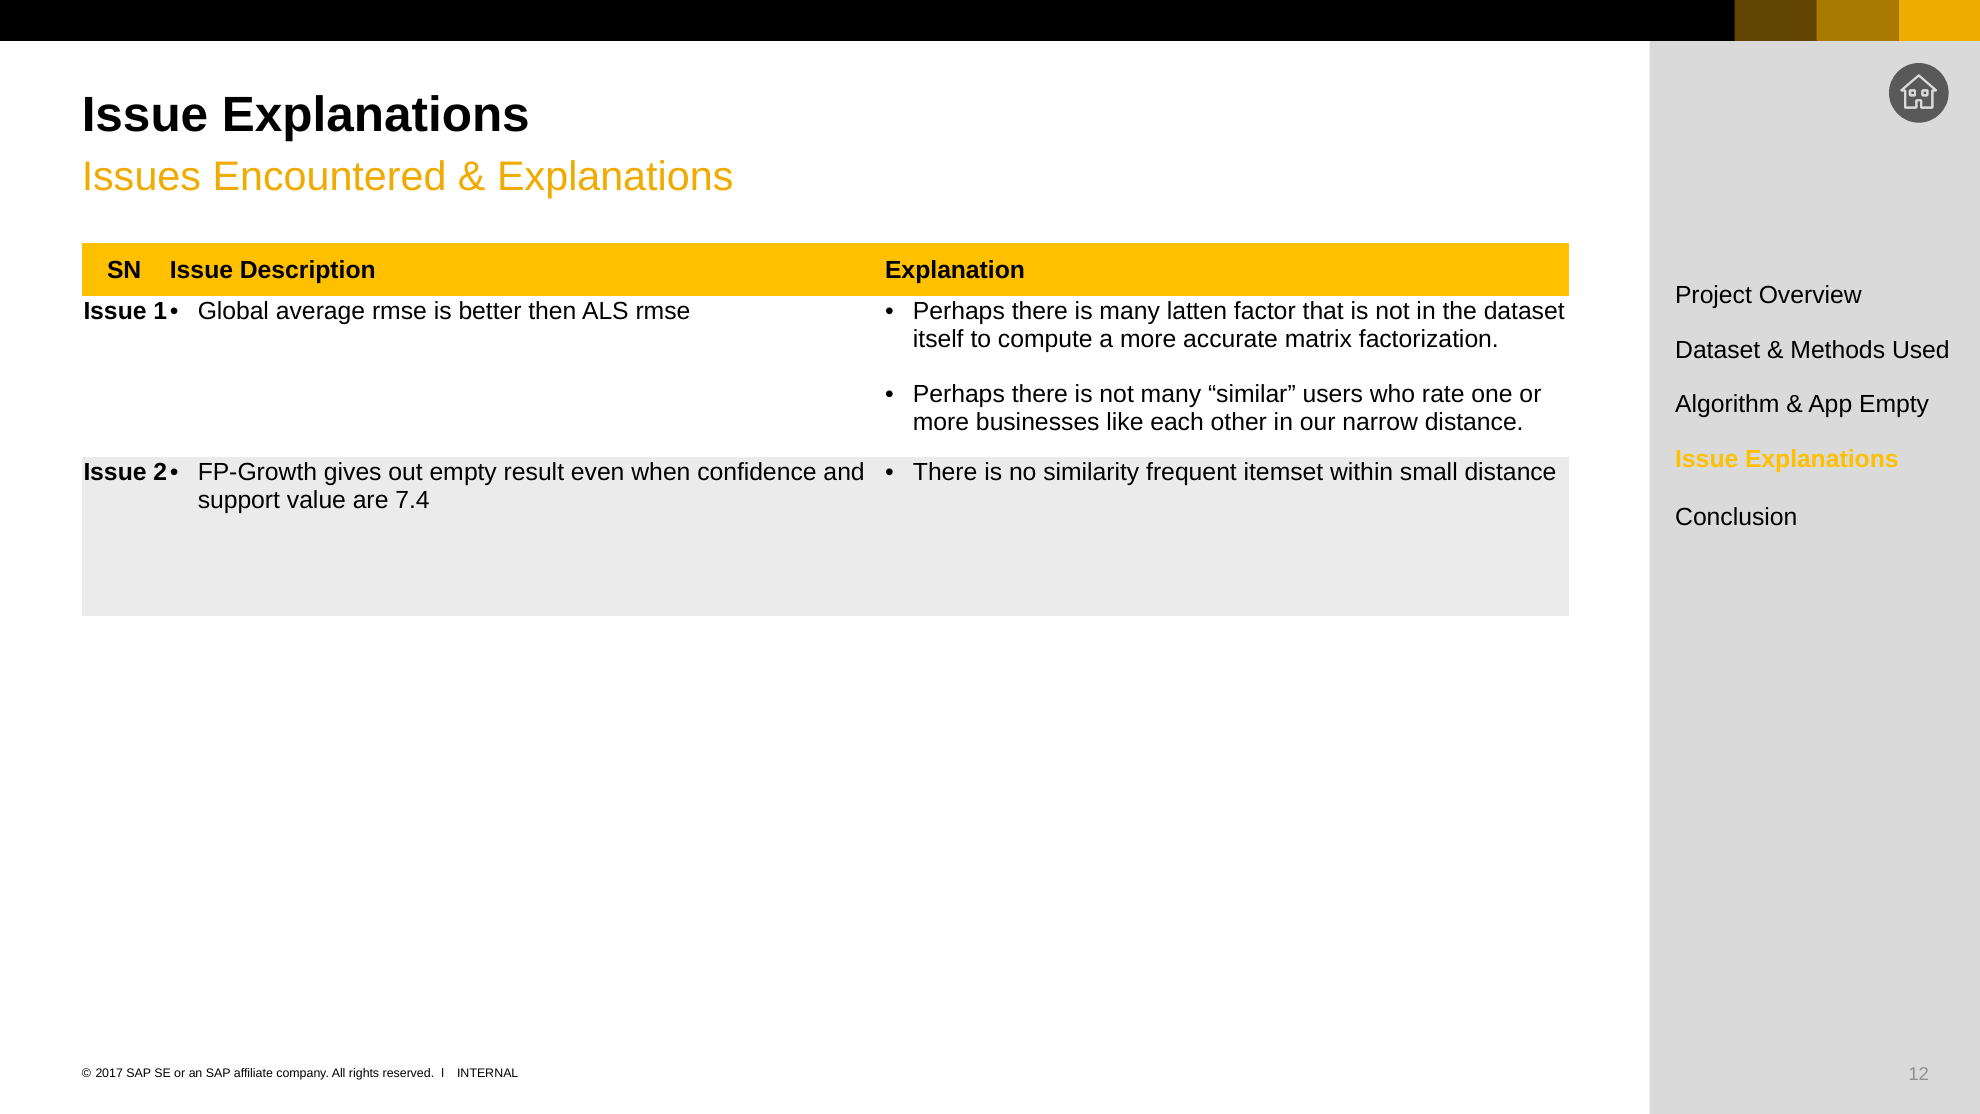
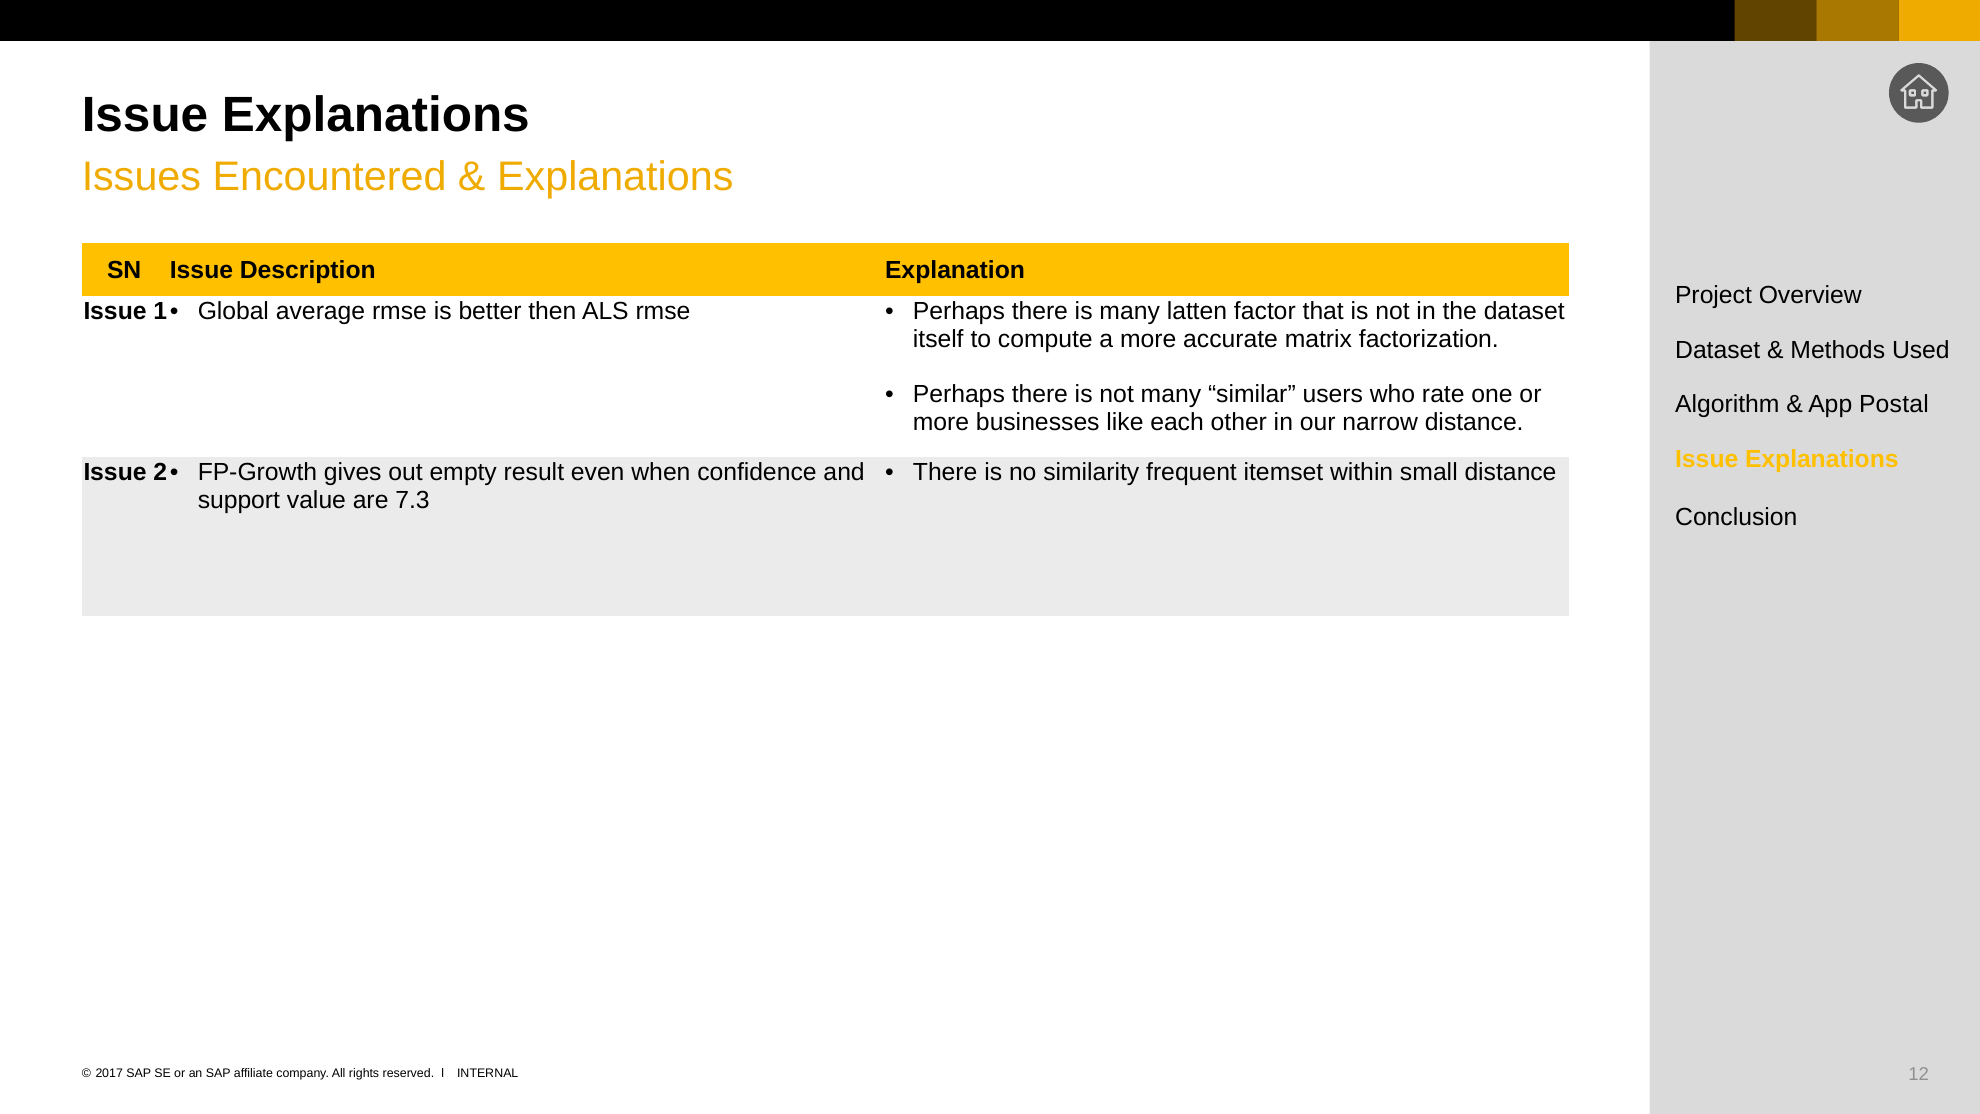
App Empty: Empty -> Postal
7.4: 7.4 -> 7.3
